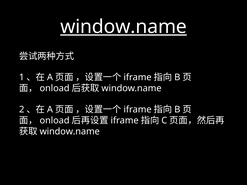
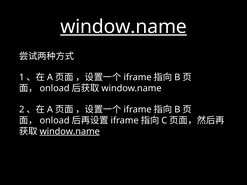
window.name at (70, 132) underline: none -> present
